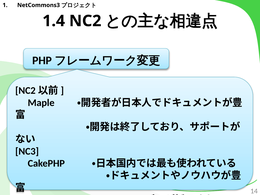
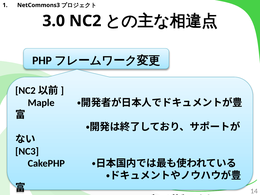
1.4: 1.4 -> 3.0
